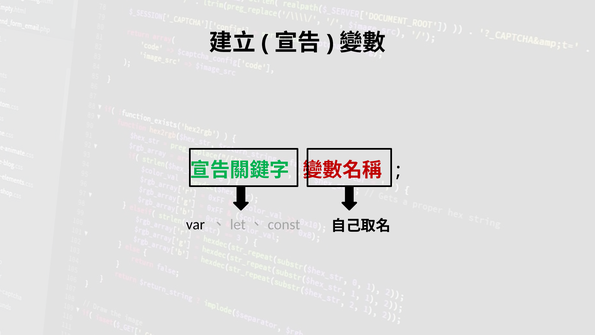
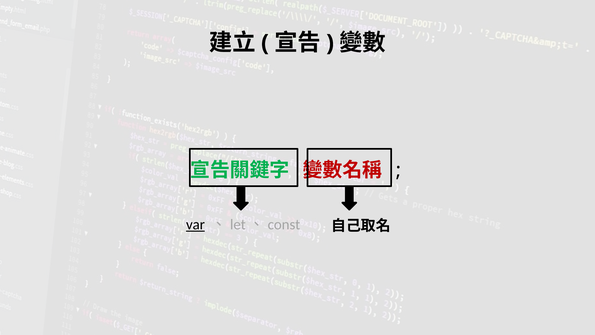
var underline: none -> present
